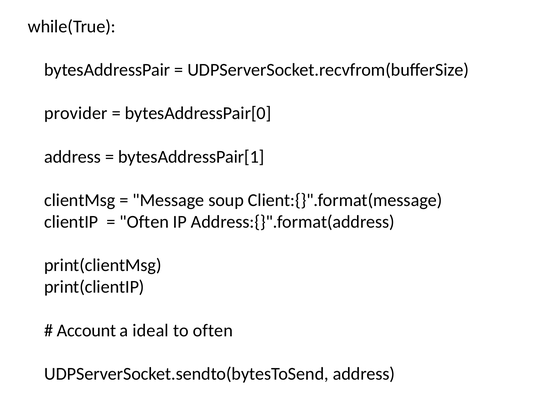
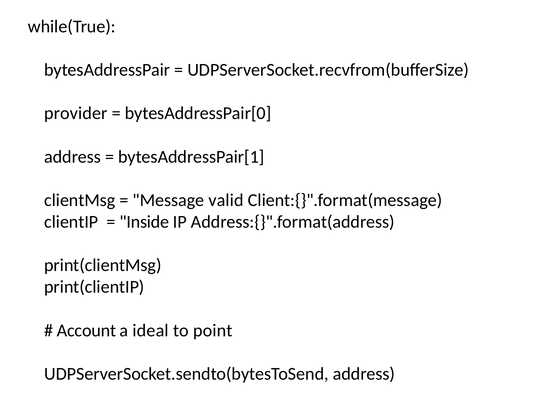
soup: soup -> valid
Often at (144, 222): Often -> Inside
to often: often -> point
